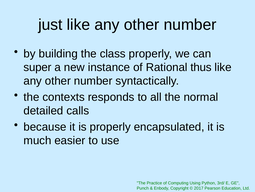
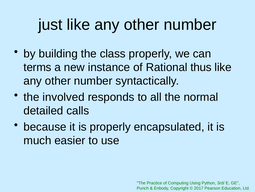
super: super -> terms
contexts: contexts -> involved
